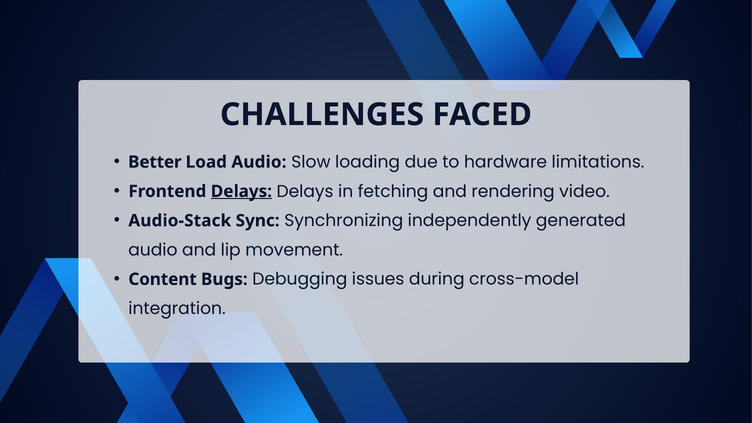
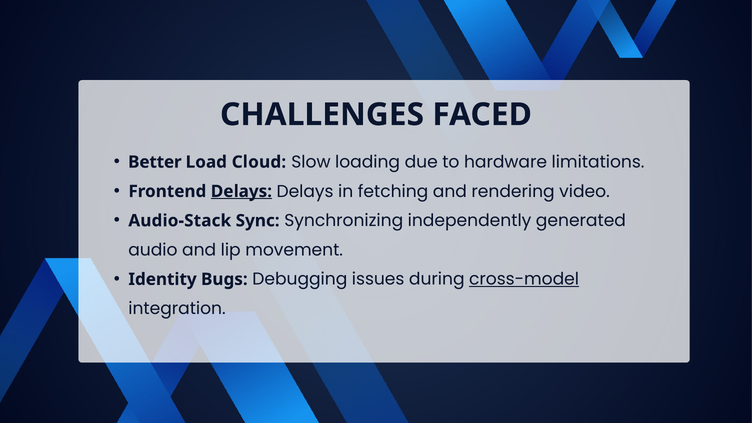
Load Audio: Audio -> Cloud
Content: Content -> Identity
cross-model underline: none -> present
